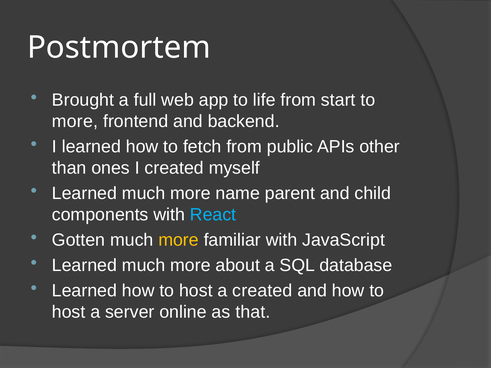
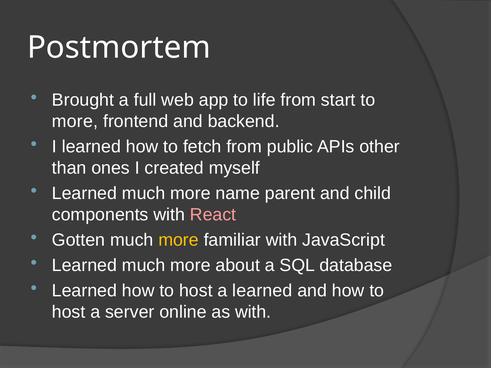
React colour: light blue -> pink
a created: created -> learned
as that: that -> with
